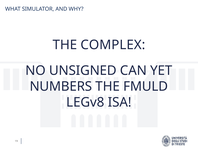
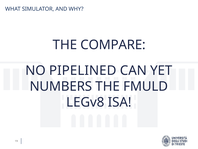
COMPLEX: COMPLEX -> COMPARE
UNSIGNED: UNSIGNED -> PIPELINED
